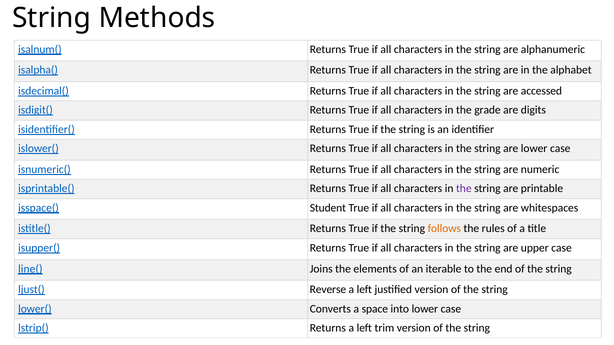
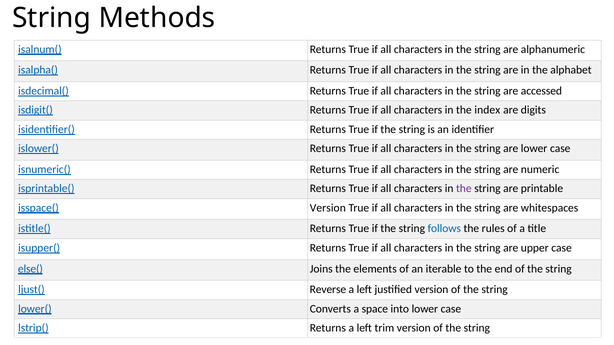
grade: grade -> index
isspace( Student: Student -> Version
follows colour: orange -> blue
line(: line( -> else(
